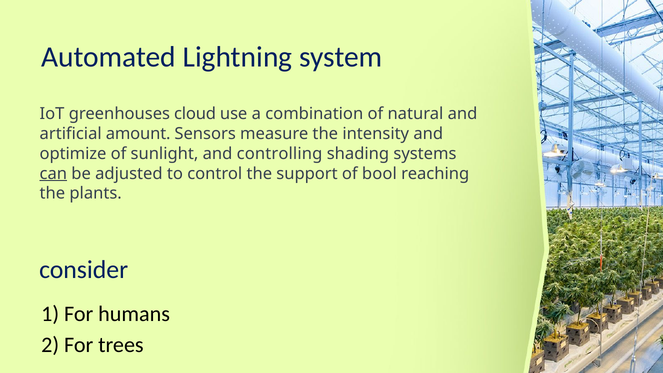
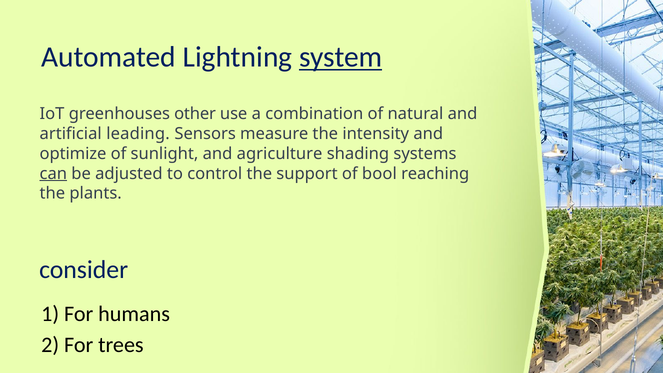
system underline: none -> present
cloud: cloud -> other
amount: amount -> leading
controlling: controlling -> agriculture
